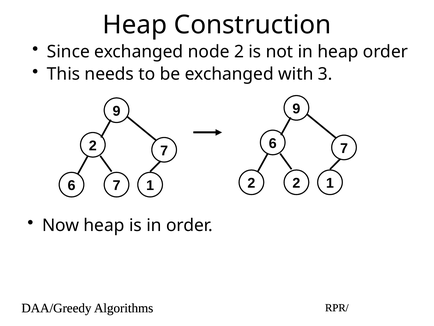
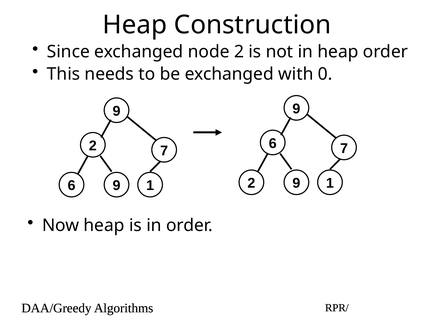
3: 3 -> 0
2 2: 2 -> 9
6 7: 7 -> 9
